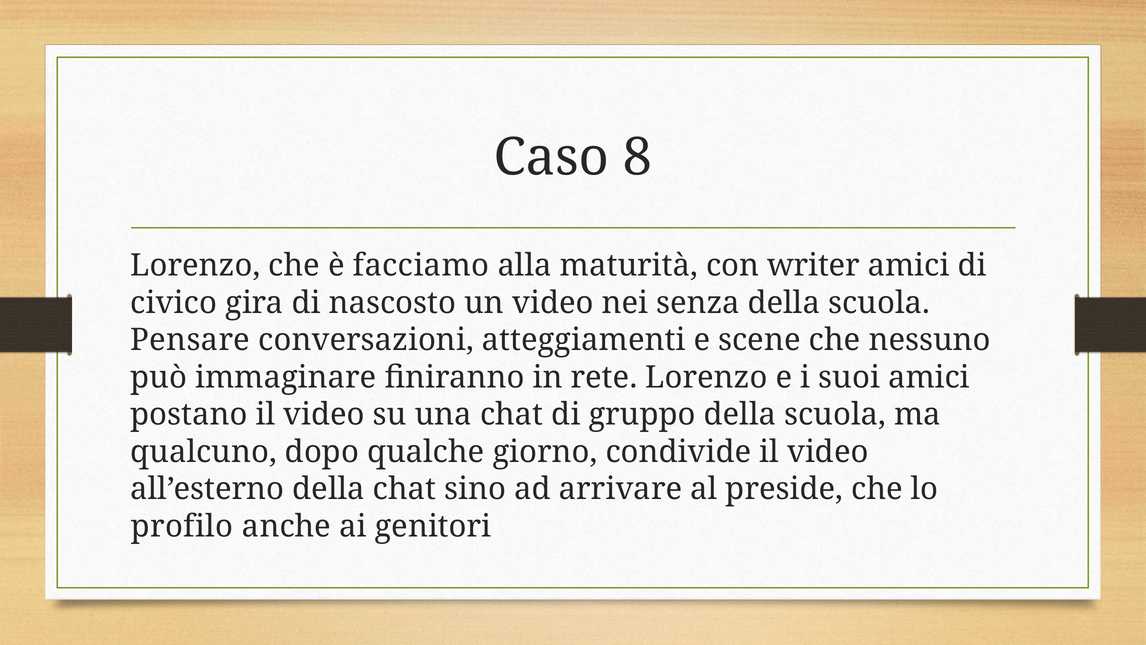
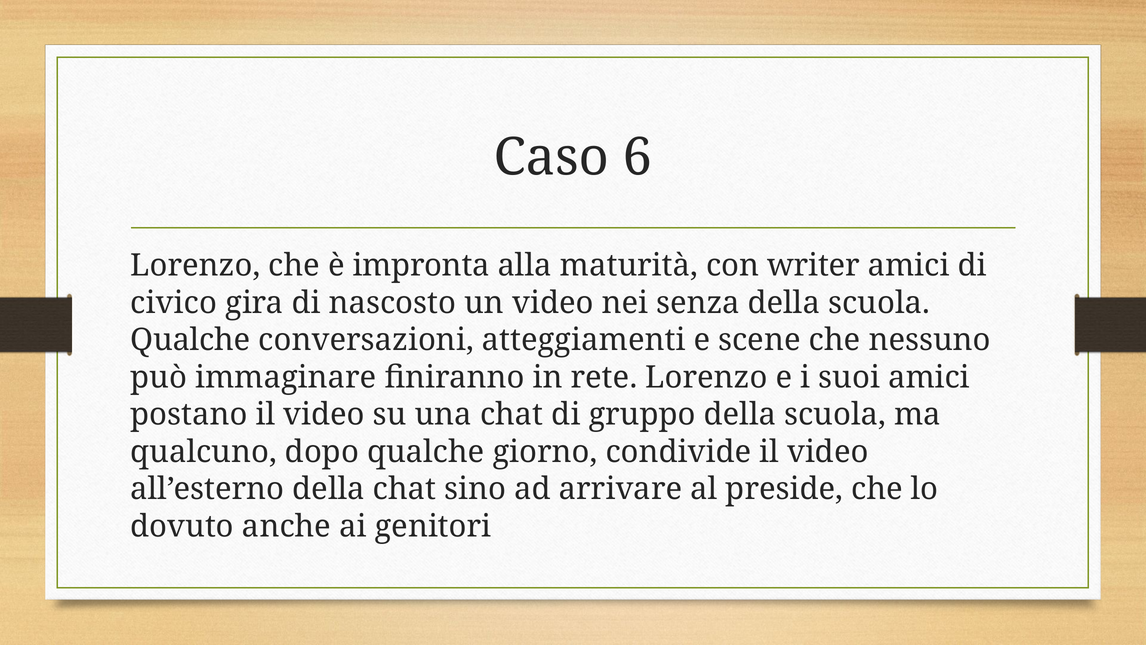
8: 8 -> 6
facciamo: facciamo -> impronta
Pensare at (190, 340): Pensare -> Qualche
profilo: profilo -> dovuto
